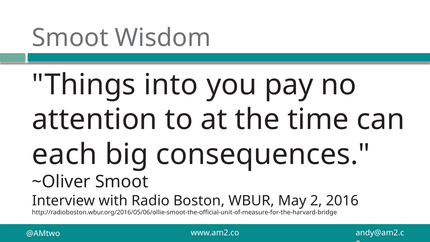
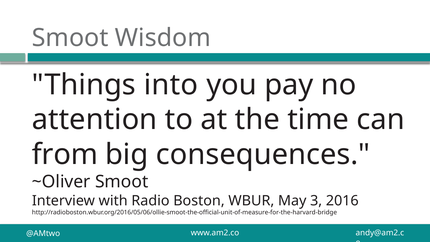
each: each -> from
2: 2 -> 3
